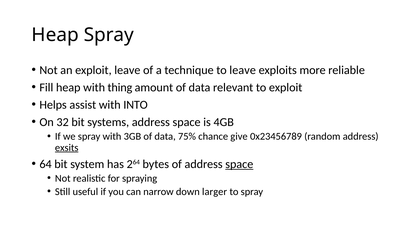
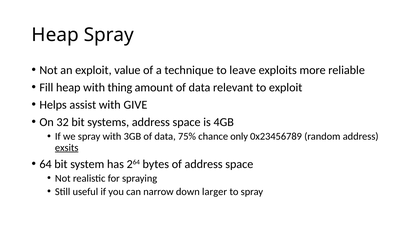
exploit leave: leave -> value
INTO: INTO -> GIVE
give: give -> only
space at (239, 164) underline: present -> none
